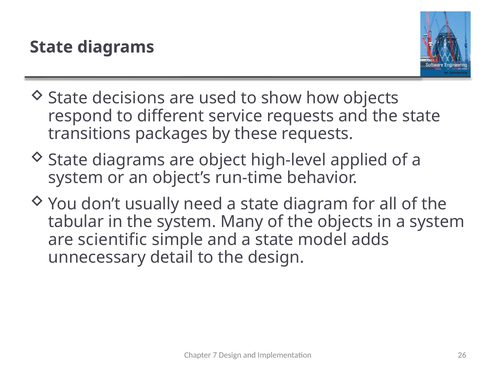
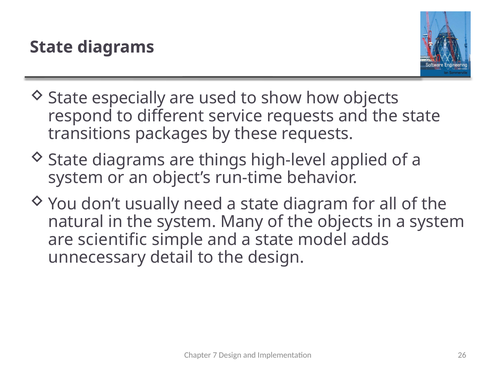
decisions: decisions -> especially
object: object -> things
tabular: tabular -> natural
